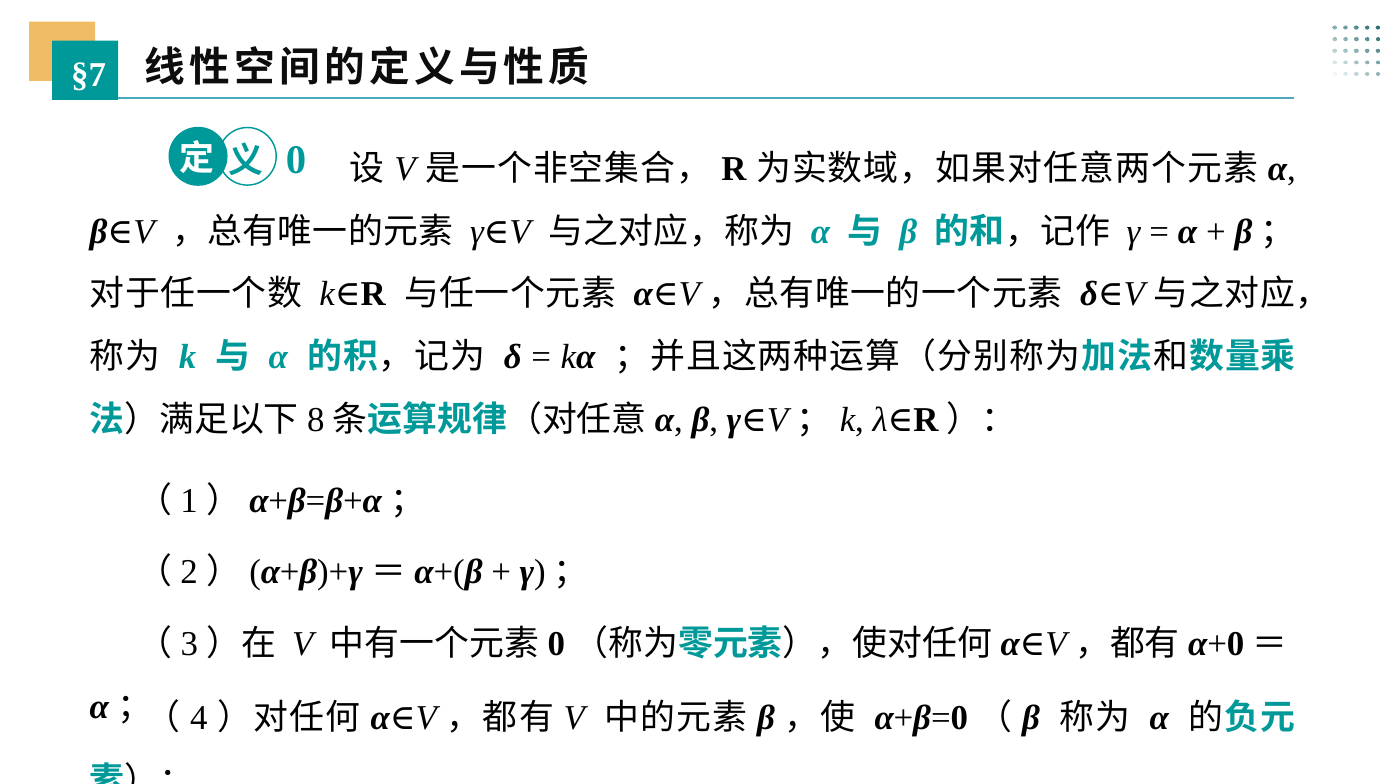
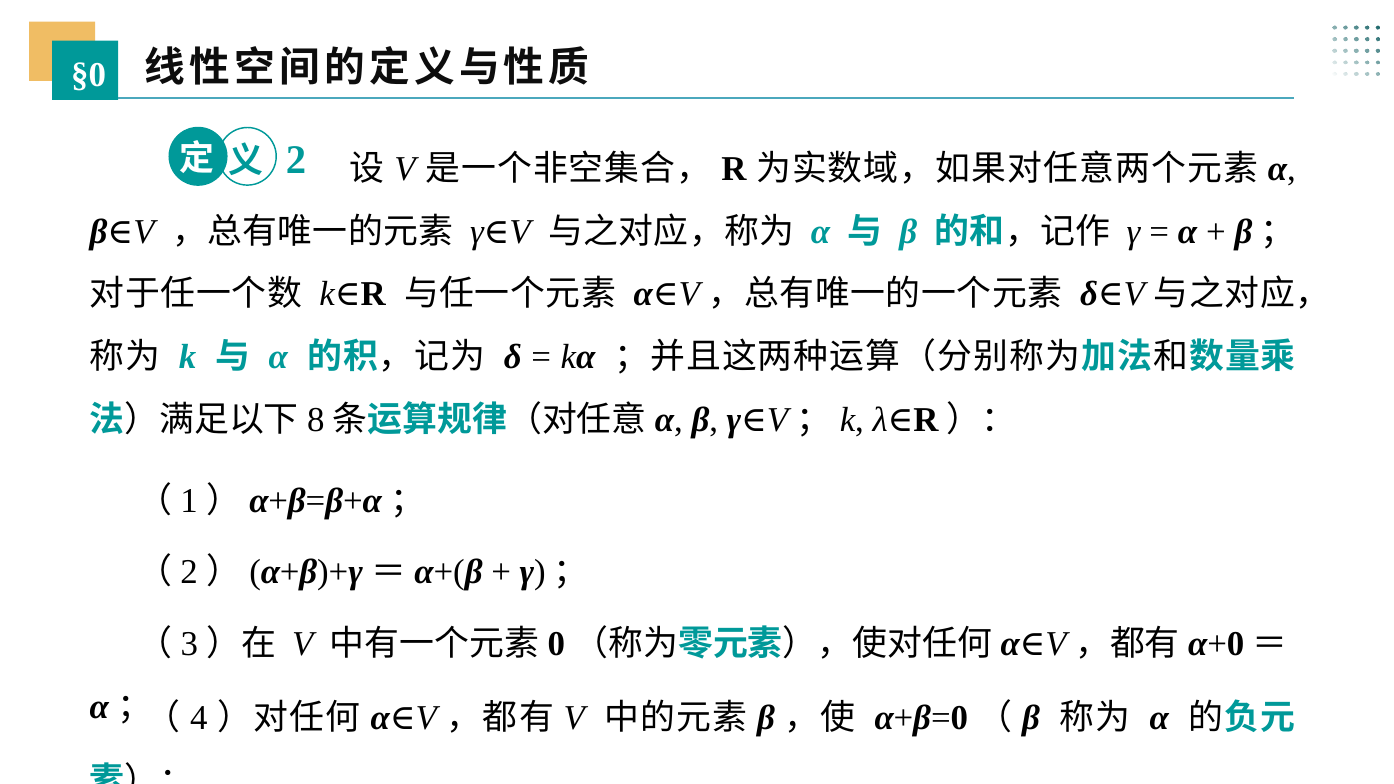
§7: §7 -> §0
0: 0 -> 2
